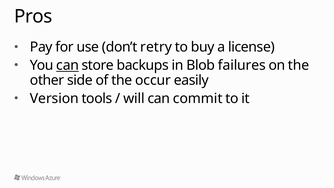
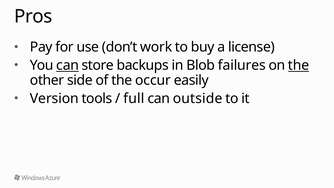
retry: retry -> work
the at (299, 65) underline: none -> present
will: will -> full
commit: commit -> outside
